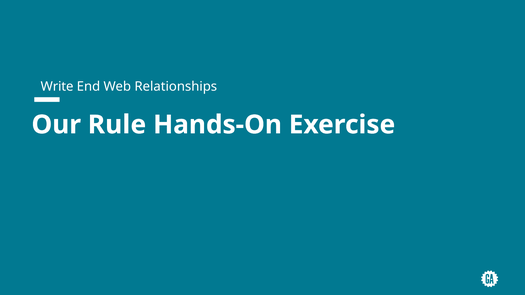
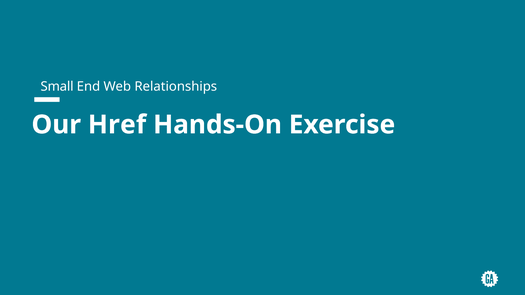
Write: Write -> Small
Rule: Rule -> Href
